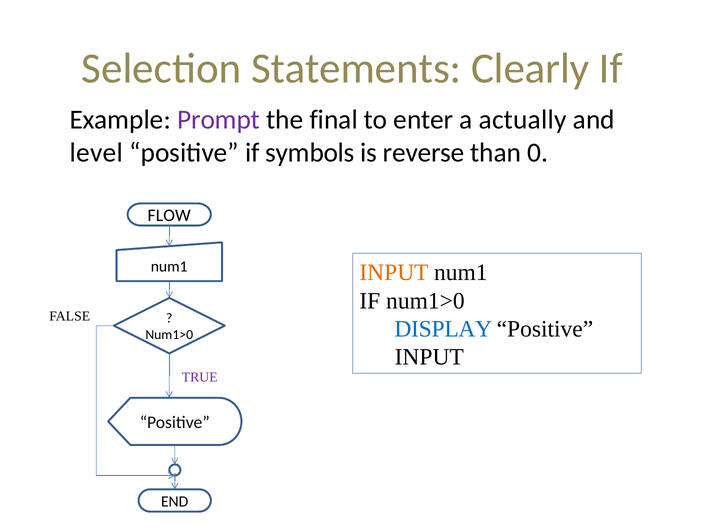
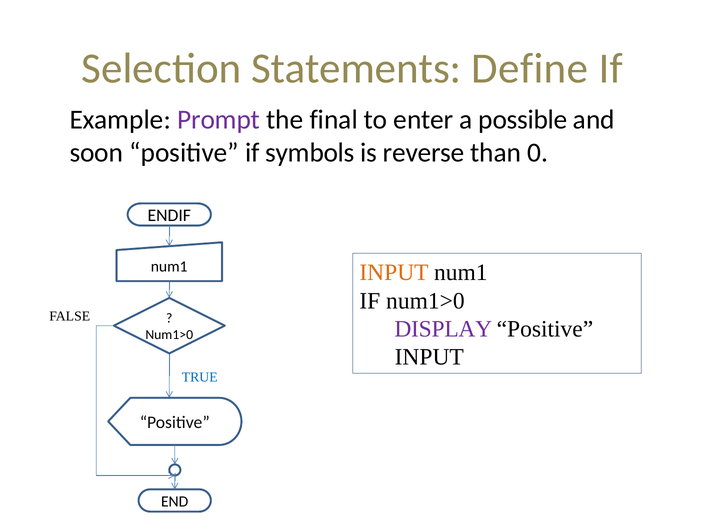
Clearly: Clearly -> Define
actually: actually -> possible
level: level -> soon
FLOW: FLOW -> ENDIF
DISPLAY colour: blue -> purple
TRUE colour: purple -> blue
